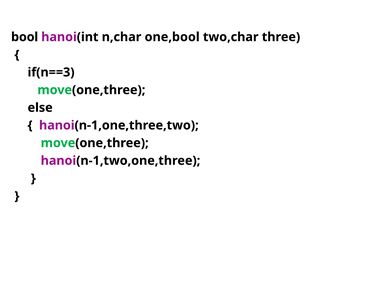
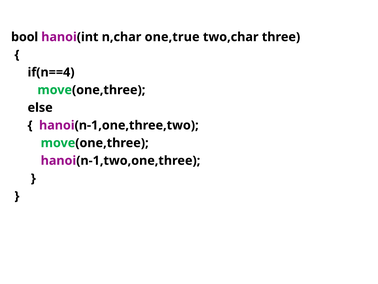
one,bool: one,bool -> one,true
if(n==3: if(n==3 -> if(n==4
